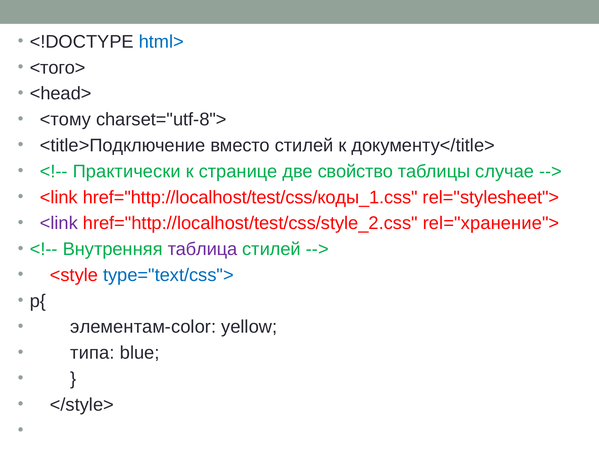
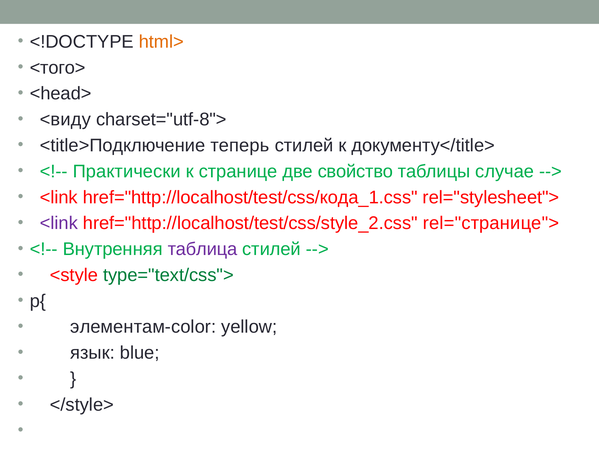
html> colour: blue -> orange
<тому: <тому -> <виду
вместо: вместо -> теперь
href="http://localhost/test/css/коды_1.css: href="http://localhost/test/css/коды_1.css -> href="http://localhost/test/css/кода_1.css
rel="хранение">: rel="хранение"> -> rel="странице">
type="text/css"> colour: blue -> green
типа: типа -> язык
